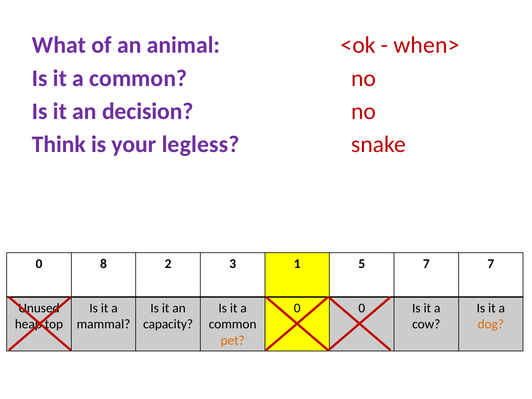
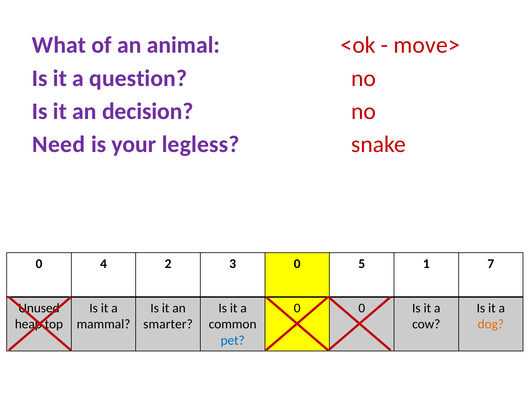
when>: when> -> move>
common at (138, 78): common -> question
Think: Think -> Need
8: 8 -> 4
3 1: 1 -> 0
5 7: 7 -> 1
capacity: capacity -> smarter
pet colour: orange -> blue
